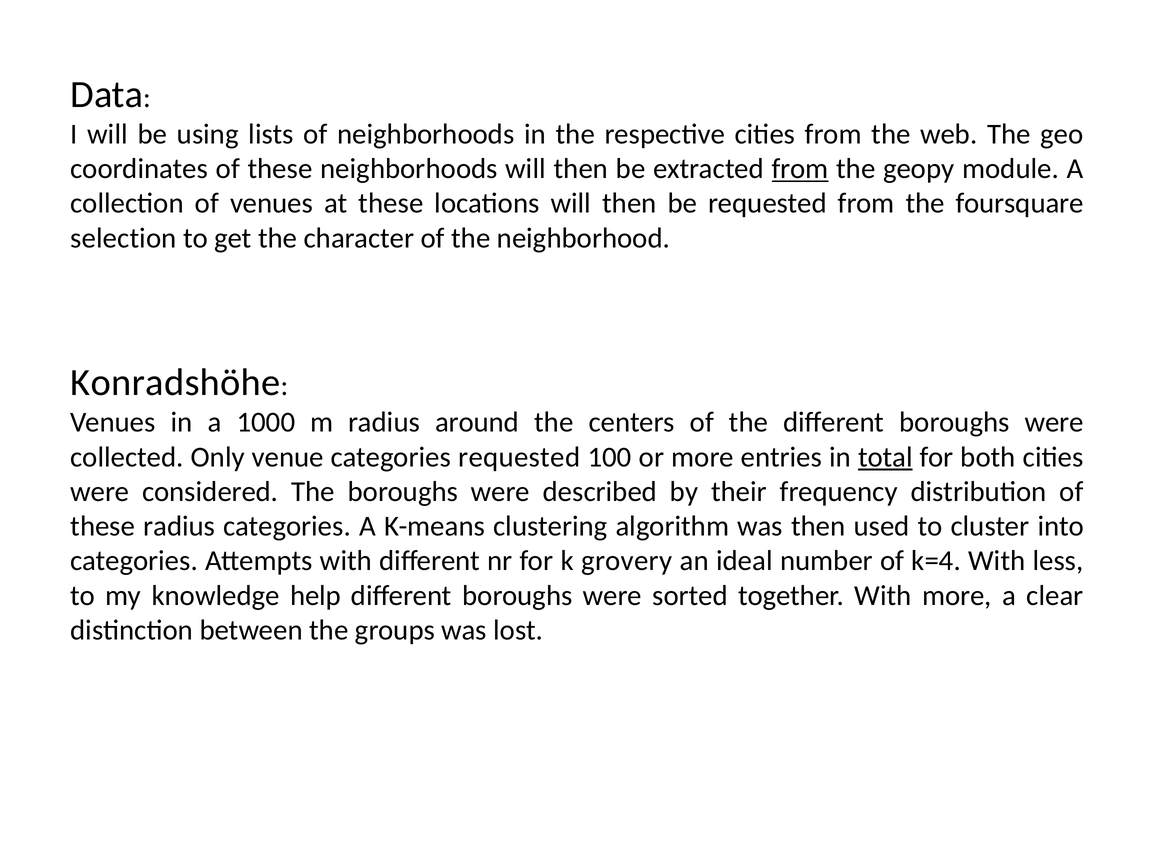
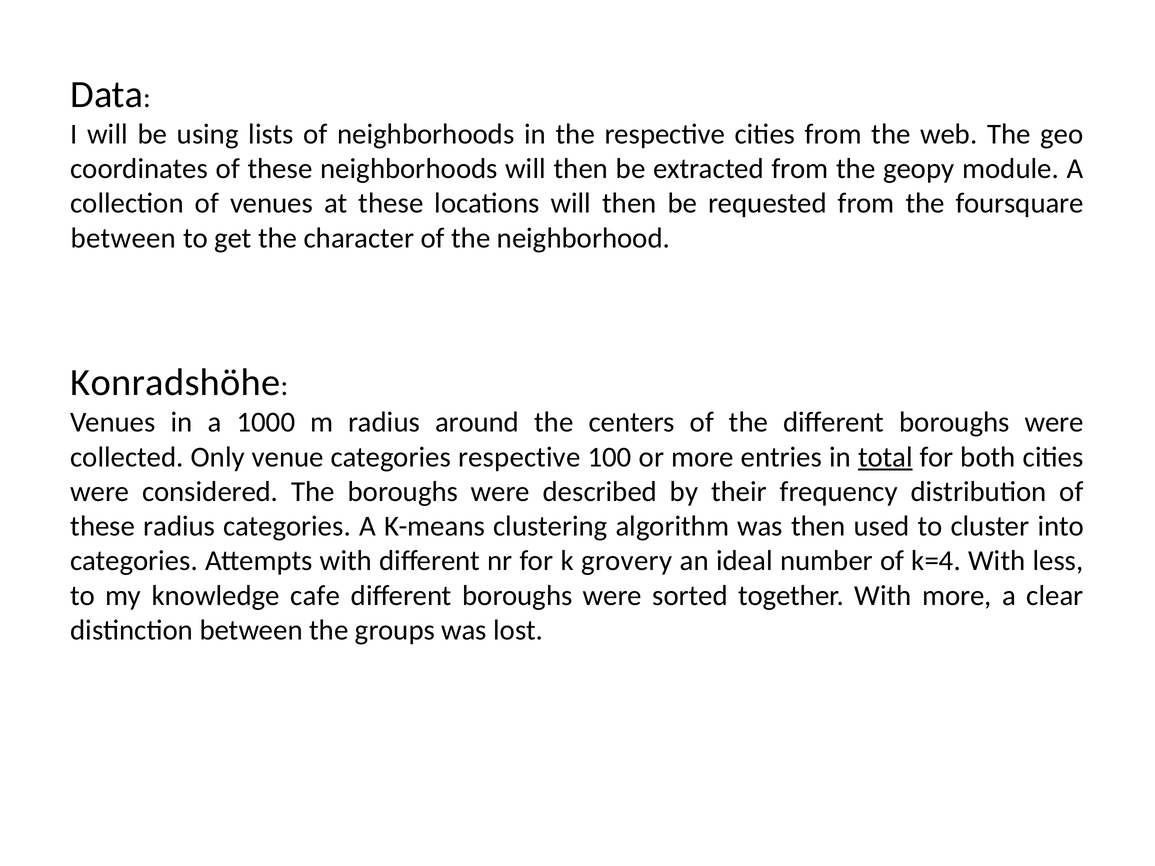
from at (800, 169) underline: present -> none
selection at (124, 238): selection -> between
categories requested: requested -> respective
help: help -> cafe
